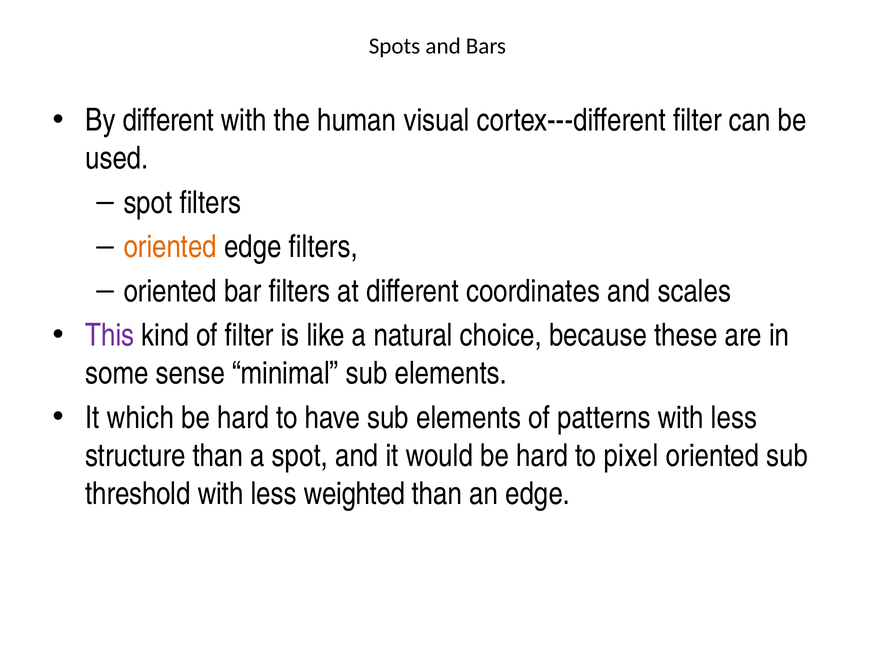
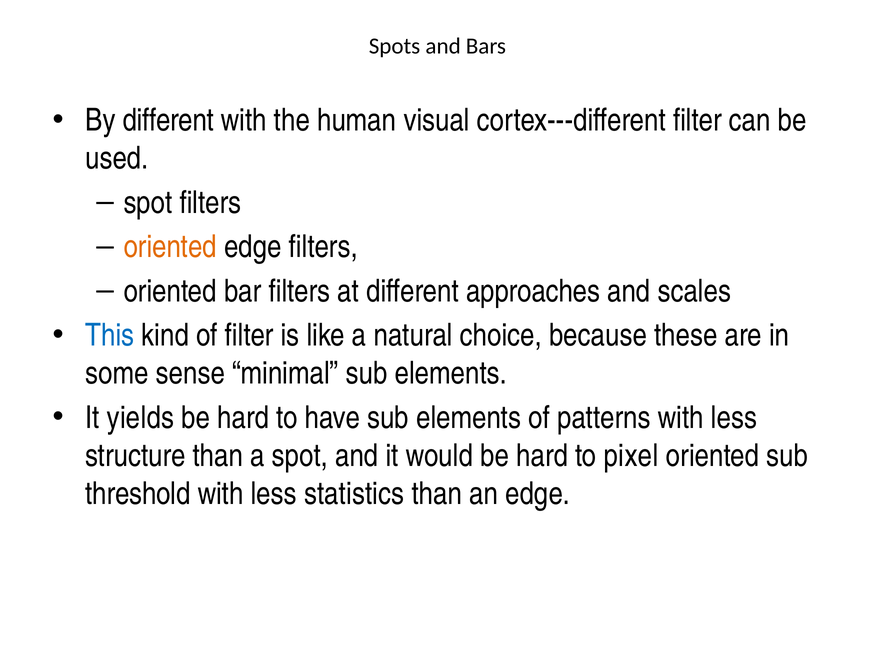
coordinates: coordinates -> approaches
This colour: purple -> blue
which: which -> yields
weighted: weighted -> statistics
